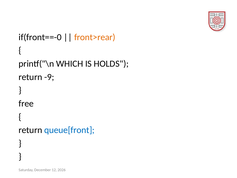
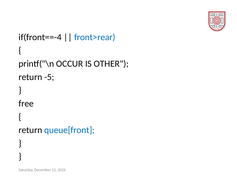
if(front==-0: if(front==-0 -> if(front==-4
front>rear colour: orange -> blue
WHICH: WHICH -> OCCUR
HOLDS: HOLDS -> OTHER
-9: -9 -> -5
